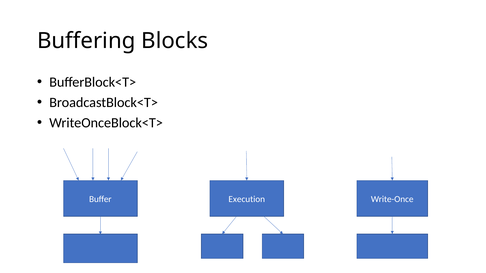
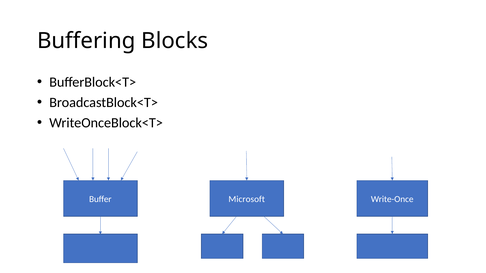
Execution: Execution -> Microsoft
